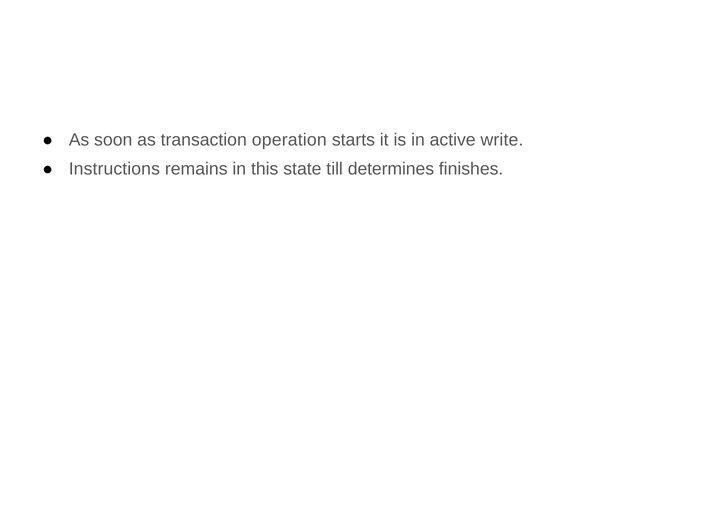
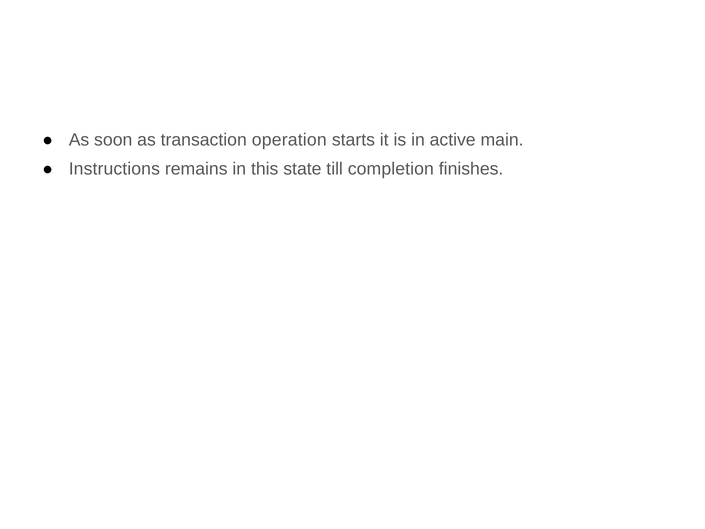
write: write -> main
determines: determines -> completion
